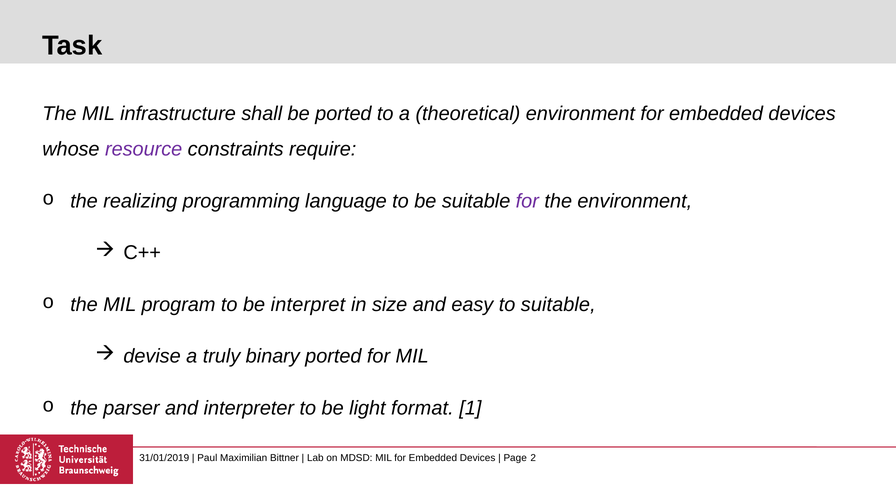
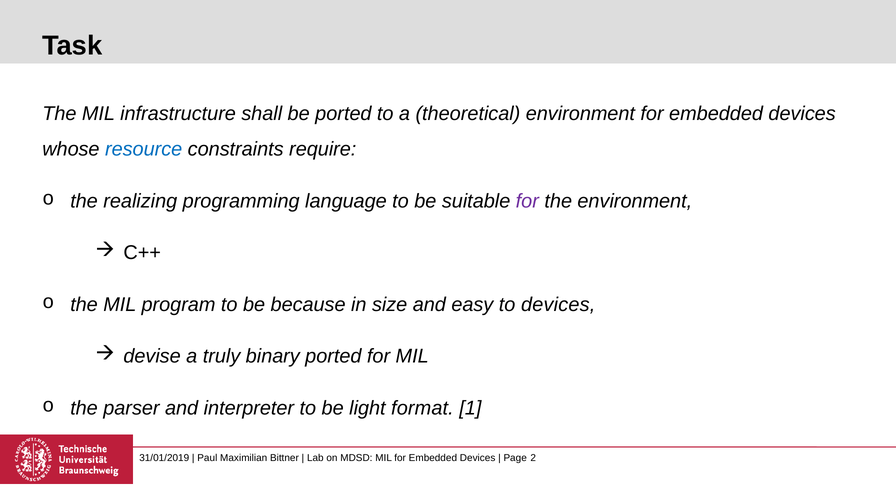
resource colour: purple -> blue
interpret: interpret -> because
to suitable: suitable -> devices
